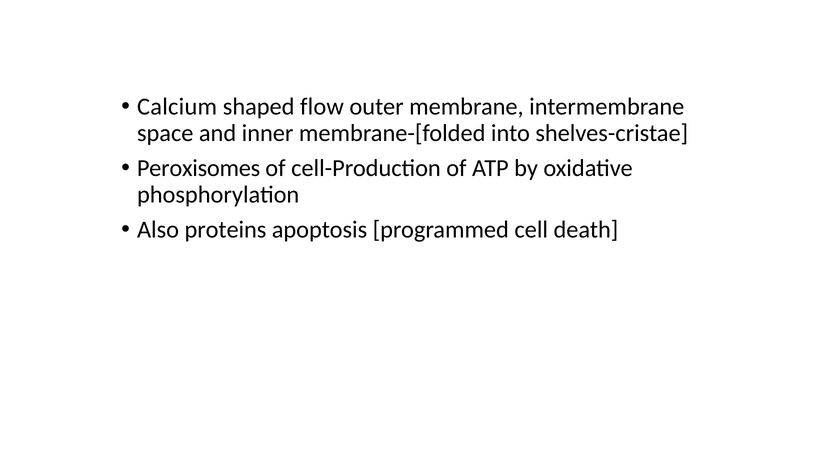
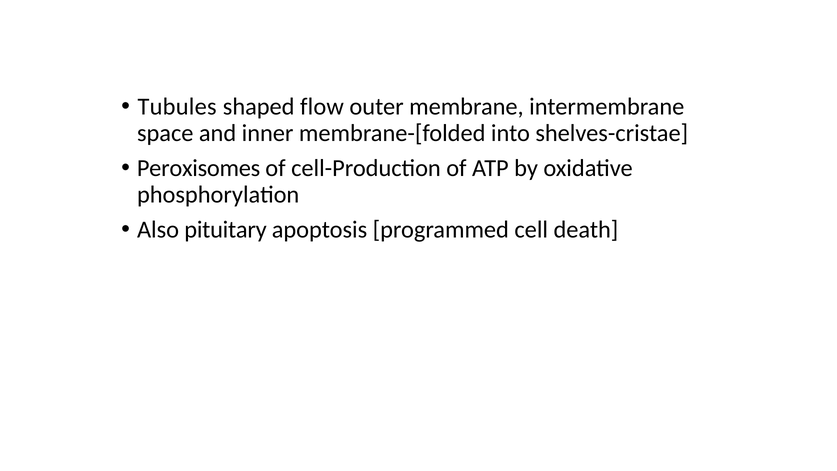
Calcium: Calcium -> Tubules
proteins: proteins -> pituitary
